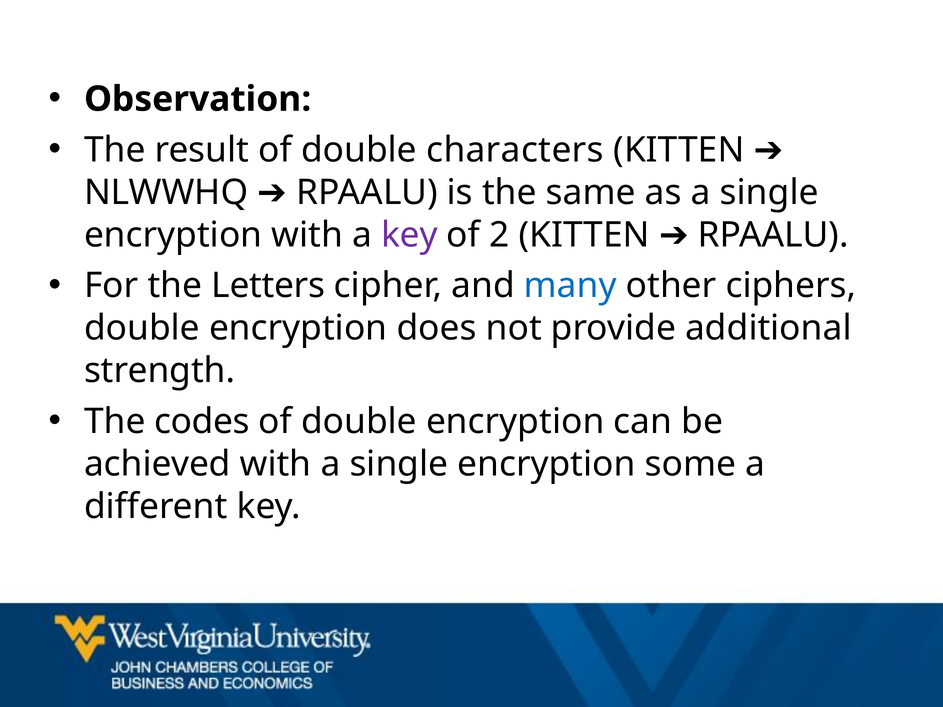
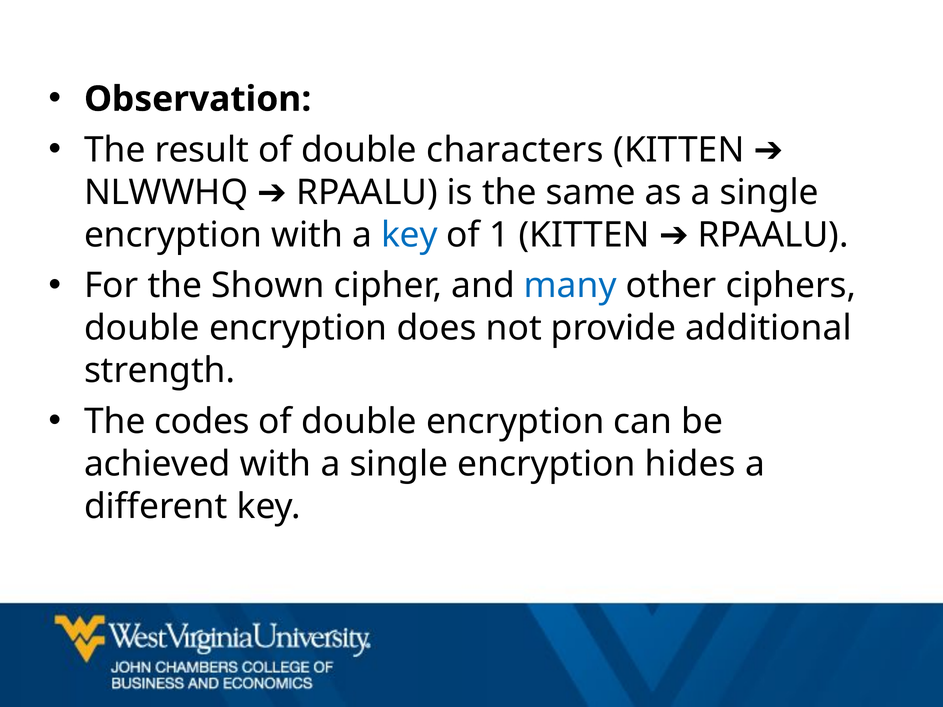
key at (409, 235) colour: purple -> blue
2: 2 -> 1
Letters: Letters -> Shown
some: some -> hides
